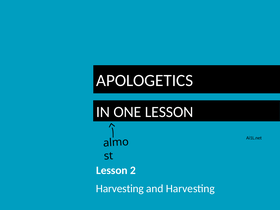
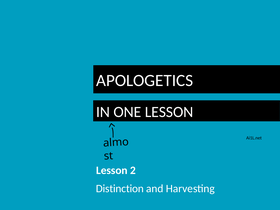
Harvesting at (120, 189): Harvesting -> Distinction
